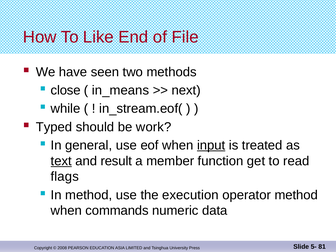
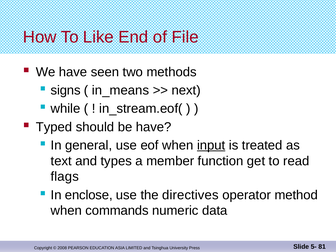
close: close -> signs
be work: work -> have
text underline: present -> none
result: result -> types
In method: method -> enclose
execution: execution -> directives
